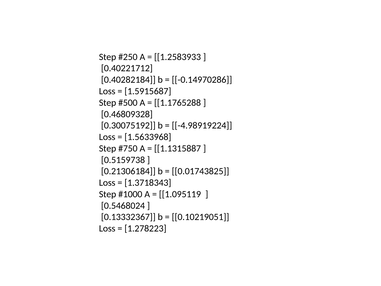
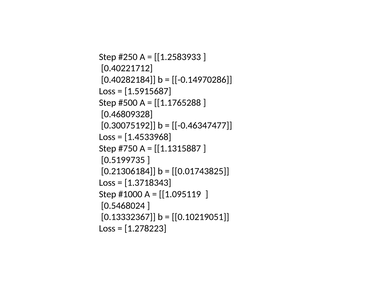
-4.98919224: -4.98919224 -> -0.46347477
1.5633968: 1.5633968 -> 1.4533968
0.5159738: 0.5159738 -> 0.5199735
